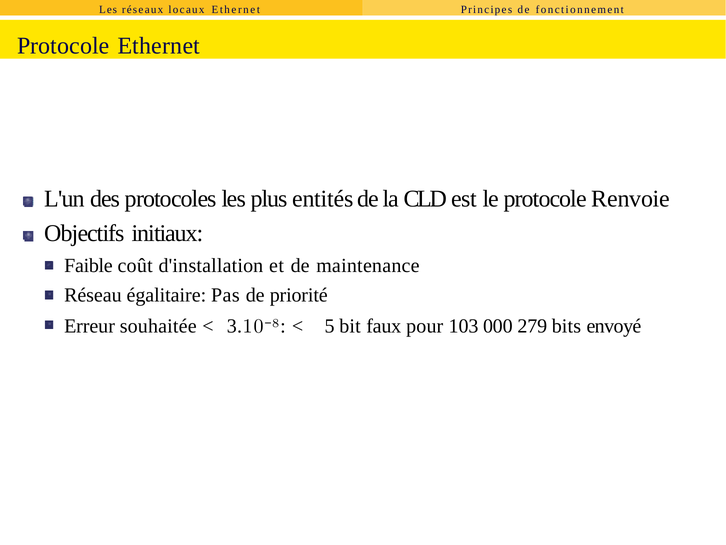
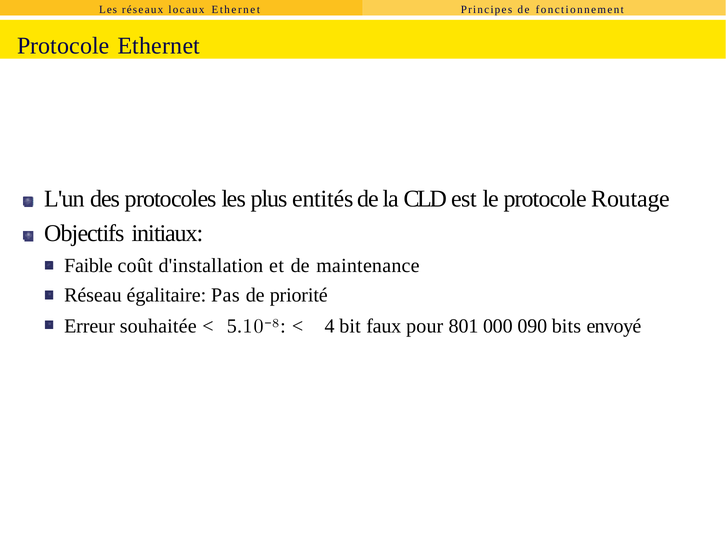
Renvoie: Renvoie -> Routage
3: 3 -> 5
5: 5 -> 4
103: 103 -> 801
279: 279 -> 090
